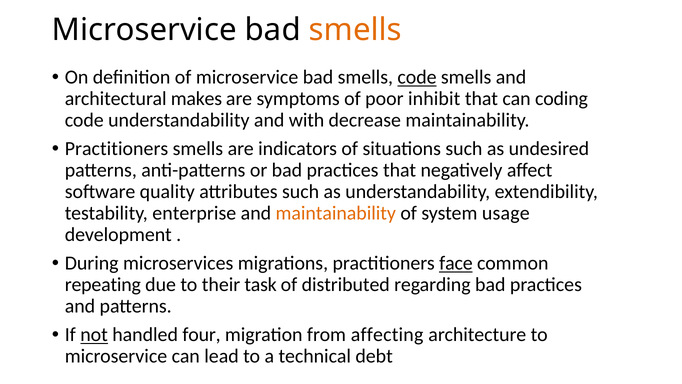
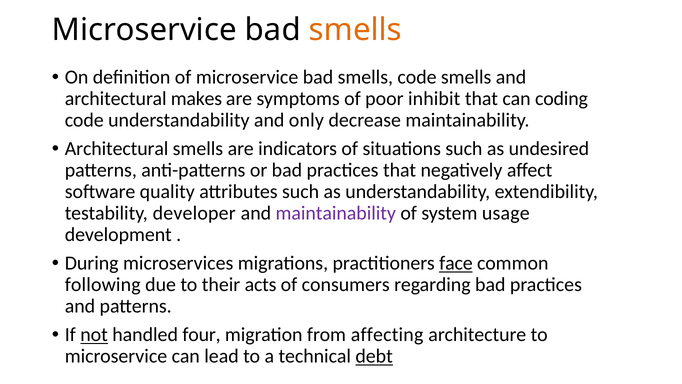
code at (417, 77) underline: present -> none
with: with -> only
Practitioners at (117, 149): Practitioners -> Architectural
enterprise: enterprise -> developer
maintainability at (336, 213) colour: orange -> purple
repeating: repeating -> following
task: task -> acts
distributed: distributed -> consumers
debt underline: none -> present
